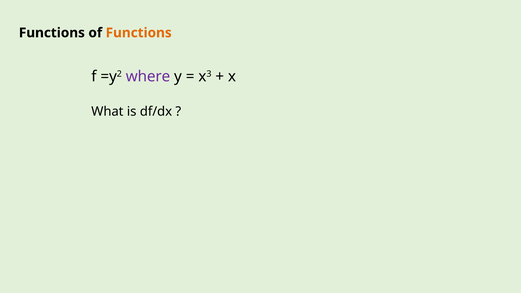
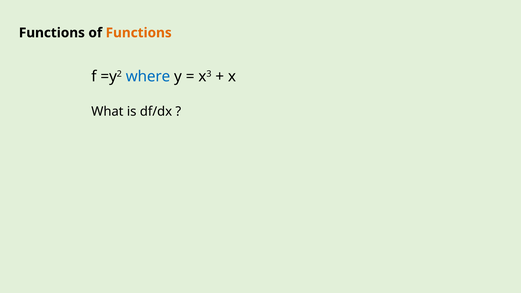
where colour: purple -> blue
